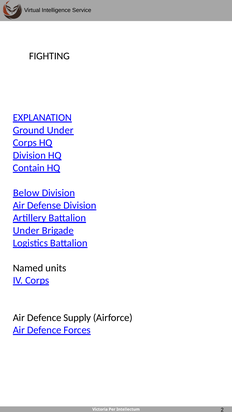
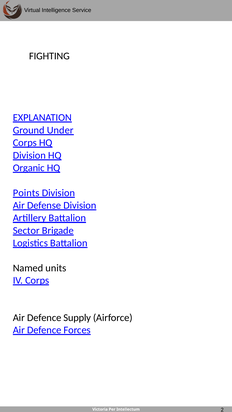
Contain: Contain -> Organic
Below: Below -> Points
Under at (26, 231): Under -> Sector
